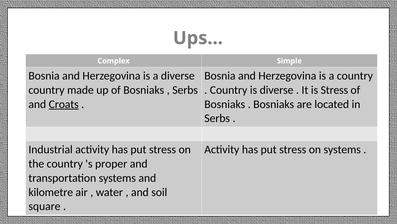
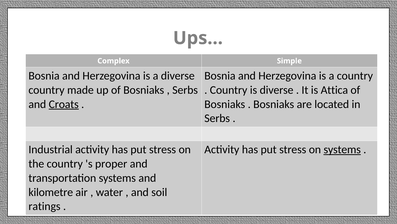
is Stress: Stress -> Attica
systems at (342, 149) underline: none -> present
square: square -> ratings
